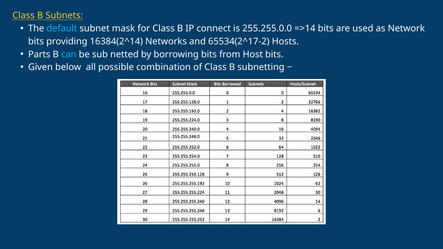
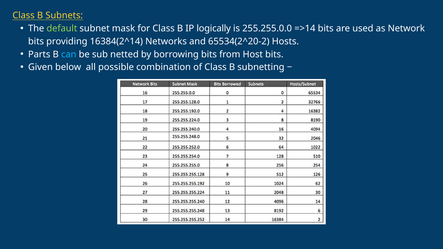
default colour: light blue -> light green
connect: connect -> logically
65534(2^17-2: 65534(2^17-2 -> 65534(2^20-2
